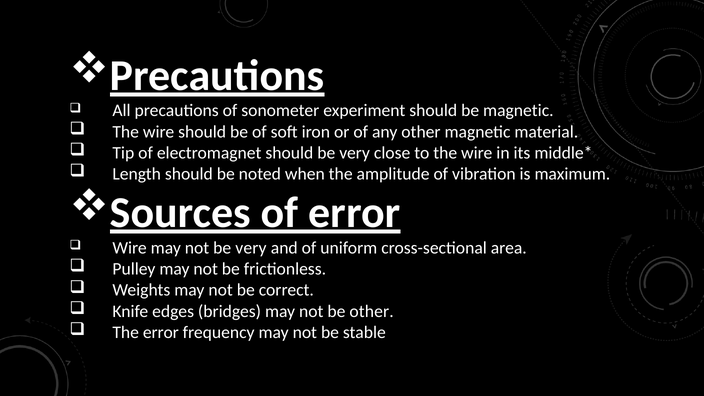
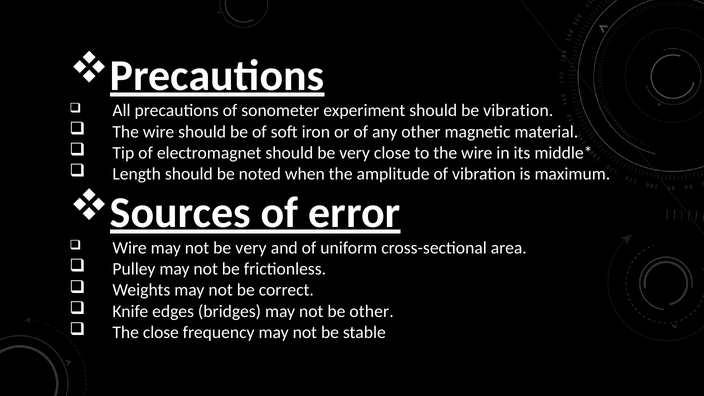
be magnetic: magnetic -> vibration
The error: error -> close
